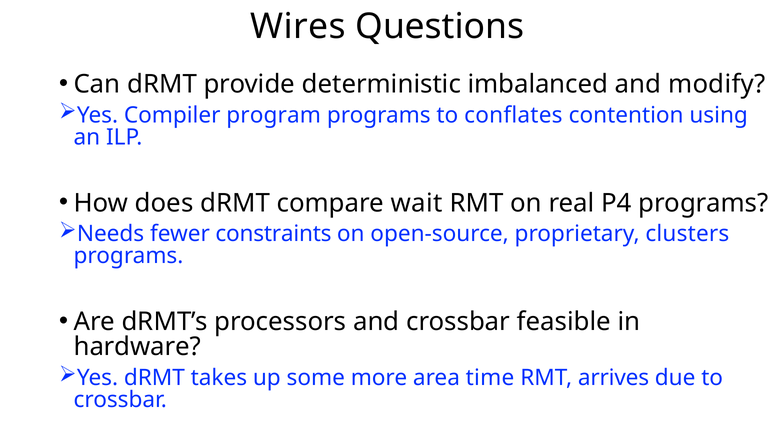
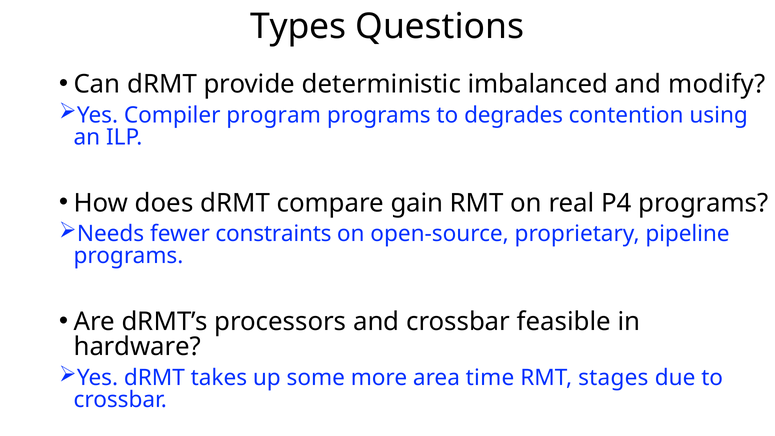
Wires: Wires -> Types
conflates: conflates -> degrades
wait: wait -> gain
clusters: clusters -> pipeline
arrives: arrives -> stages
